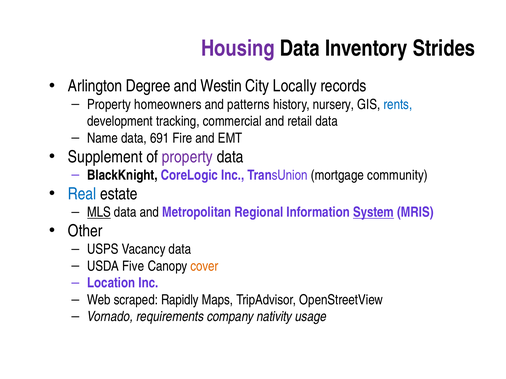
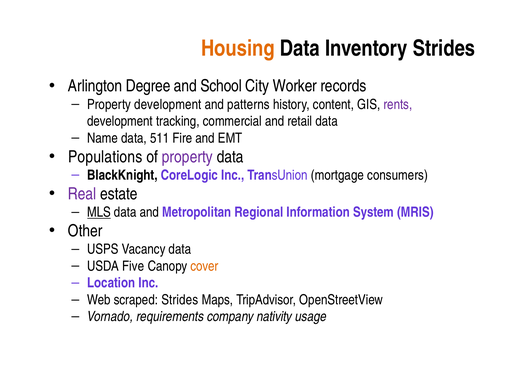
Housing colour: purple -> orange
Westin: Westin -> School
Locally: Locally -> Worker
Property homeowners: homeowners -> development
nursery: nursery -> content
rents colour: blue -> purple
691: 691 -> 511
Supplement: Supplement -> Populations
community: community -> consumers
Real colour: blue -> purple
System underline: present -> none
scraped Rapidly: Rapidly -> Strides
